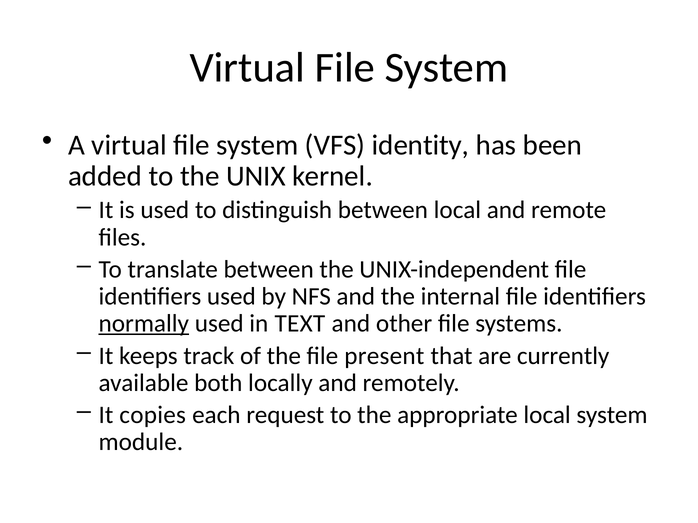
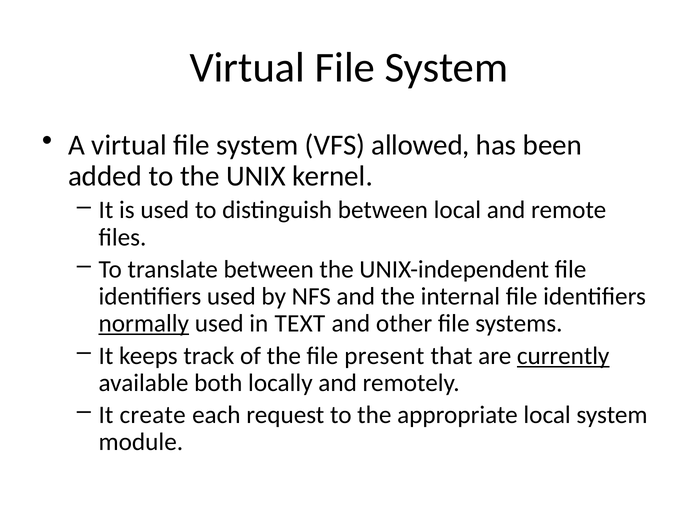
identity: identity -> allowed
currently underline: none -> present
copies: copies -> create
